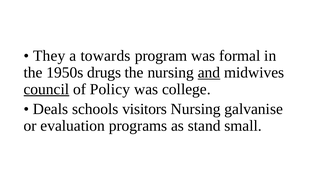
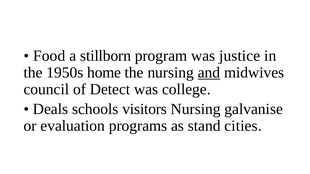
They: They -> Food
towards: towards -> stillborn
formal: formal -> justice
drugs: drugs -> home
council underline: present -> none
Policy: Policy -> Detect
small: small -> cities
